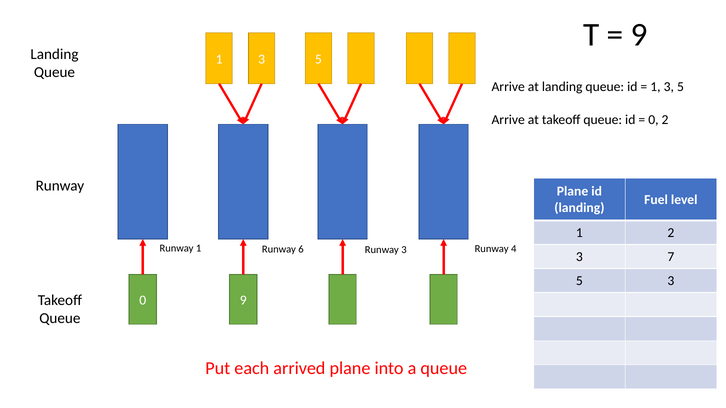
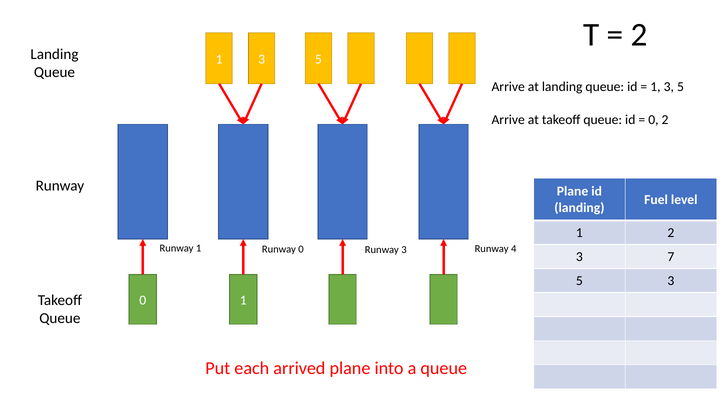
9 at (639, 35): 9 -> 2
Runway 6: 6 -> 0
0 9: 9 -> 1
